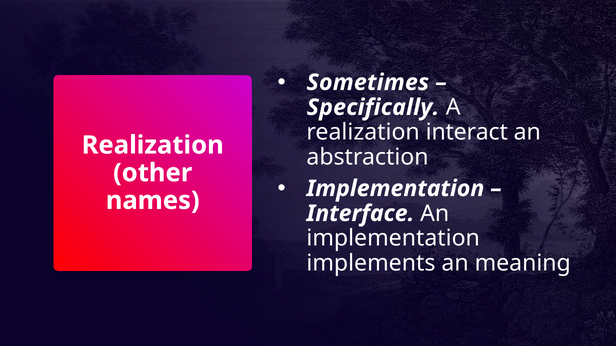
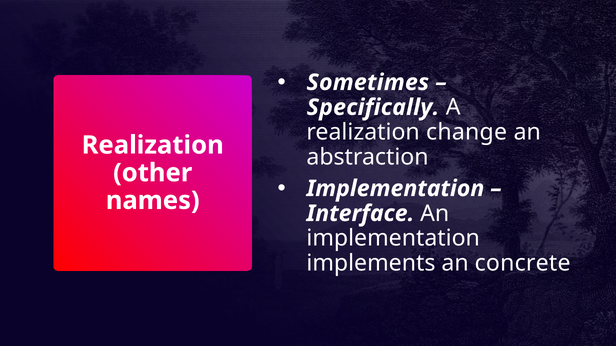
interact: interact -> change
meaning: meaning -> concrete
